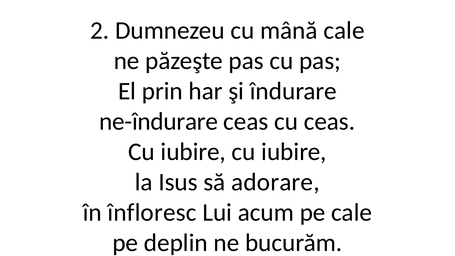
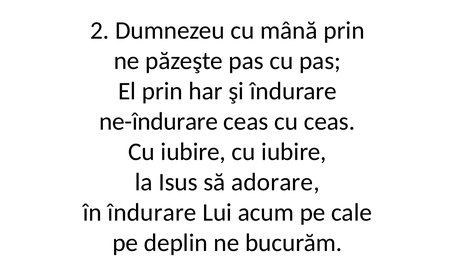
mână cale: cale -> prin
în înfloresc: înfloresc -> îndurare
